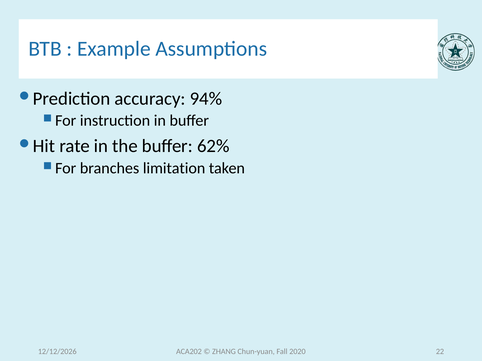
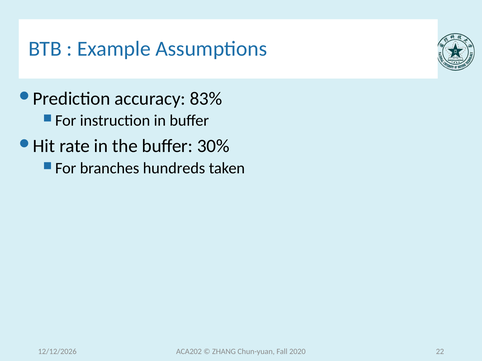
94%: 94% -> 83%
62%: 62% -> 30%
limitation: limitation -> hundreds
